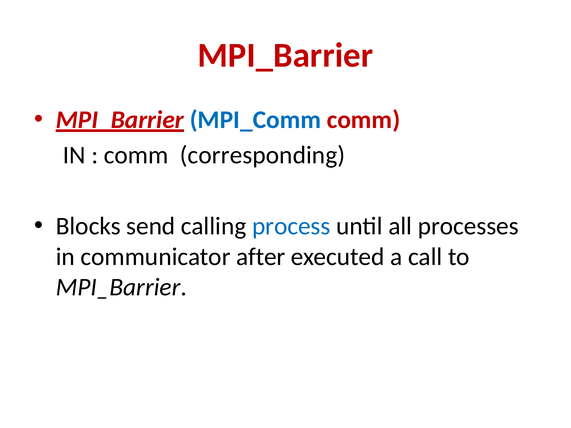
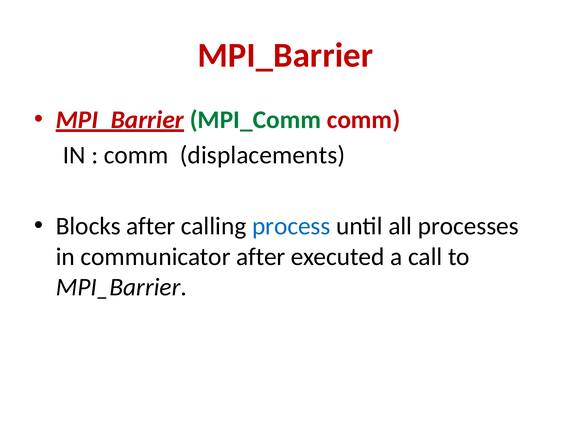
MPI_Comm colour: blue -> green
corresponding: corresponding -> displacements
Blocks send: send -> after
